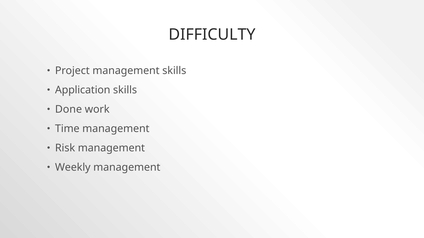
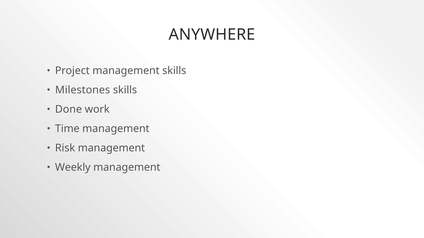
DIFFICULTY: DIFFICULTY -> ANYWHERE
Application: Application -> Milestones
